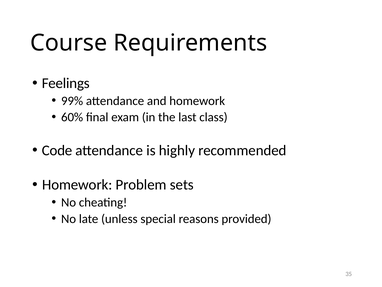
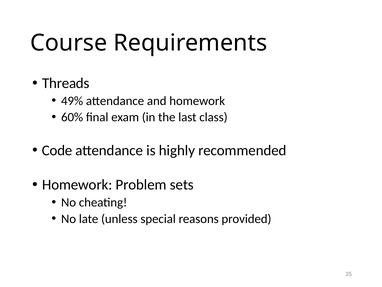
Feelings: Feelings -> Threads
99%: 99% -> 49%
